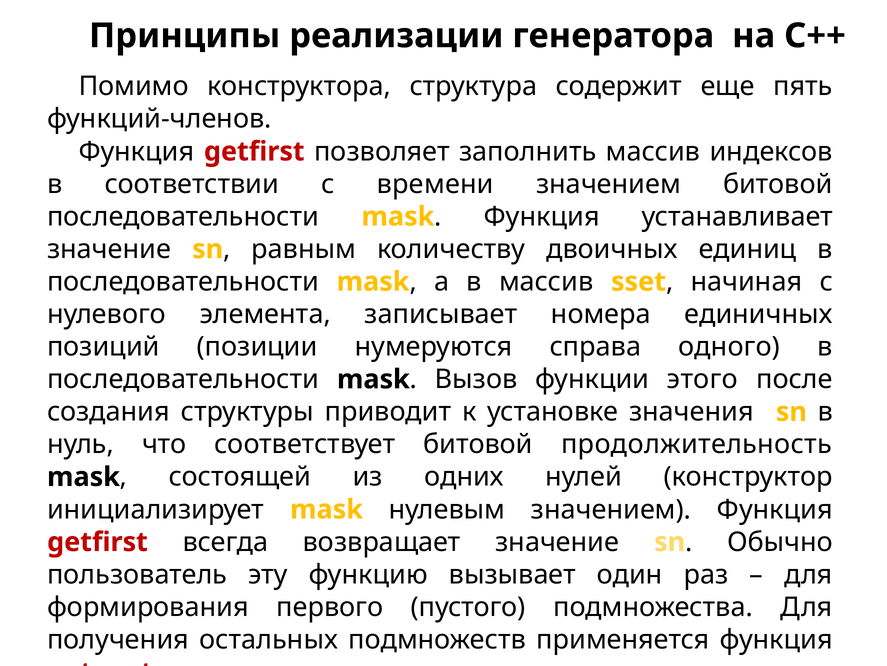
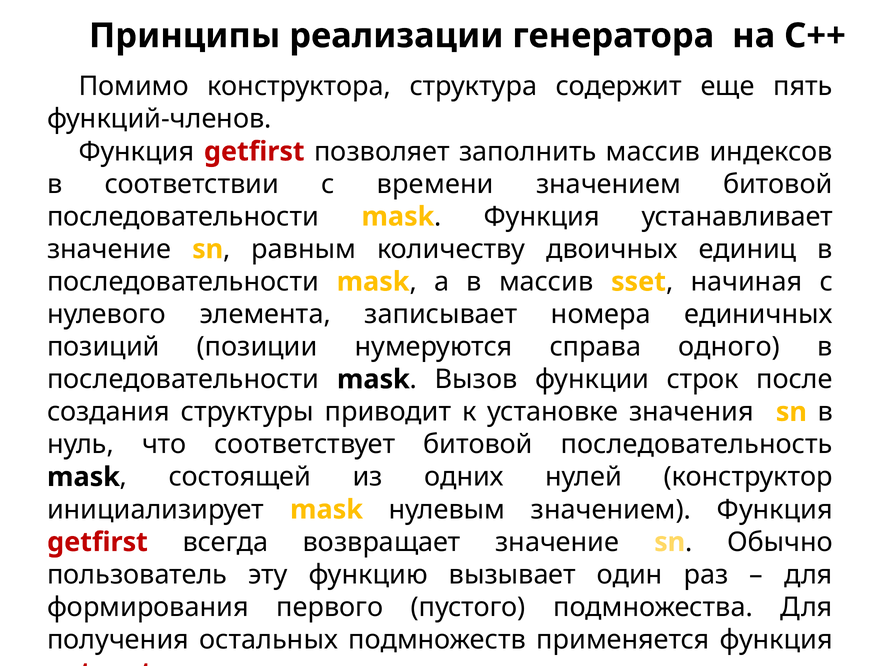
этого: этого -> строк
продолжительность: продолжительность -> последовательность
